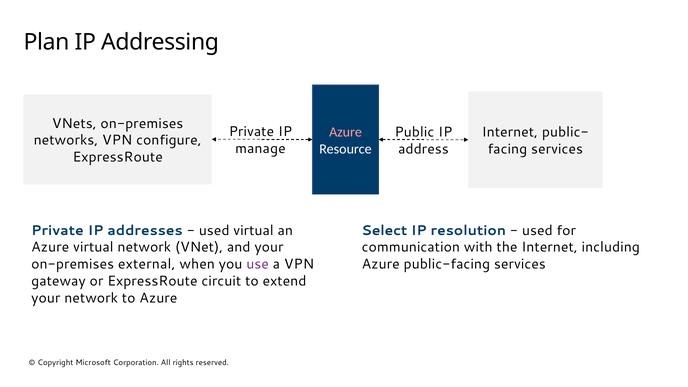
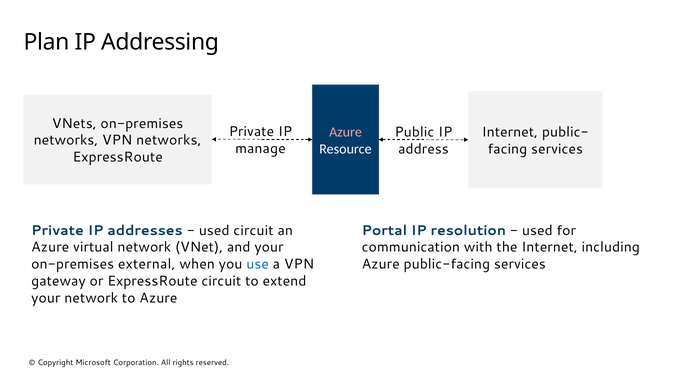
VPN configure: configure -> networks
used virtual: virtual -> circuit
Select: Select -> Portal
use colour: purple -> blue
